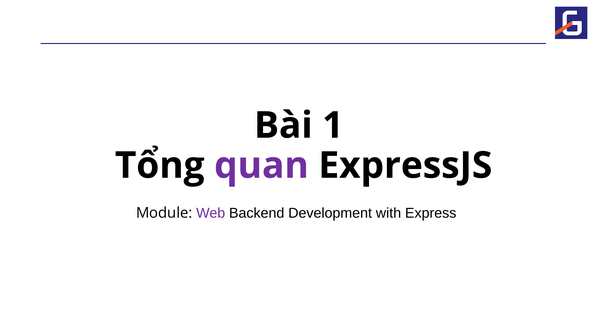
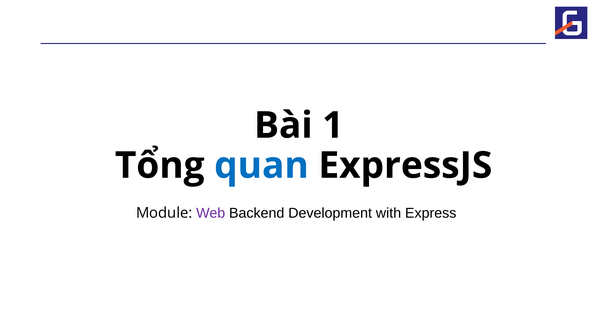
quan colour: purple -> blue
